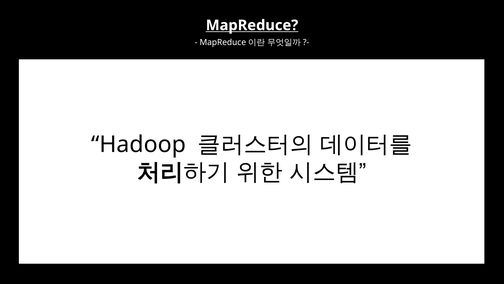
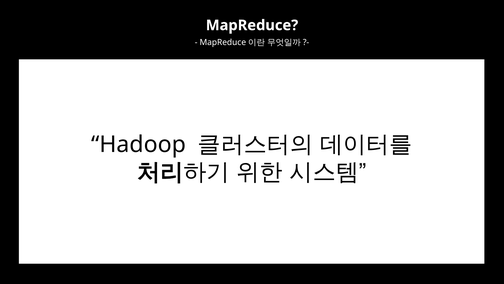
MapReduce underline: present -> none
